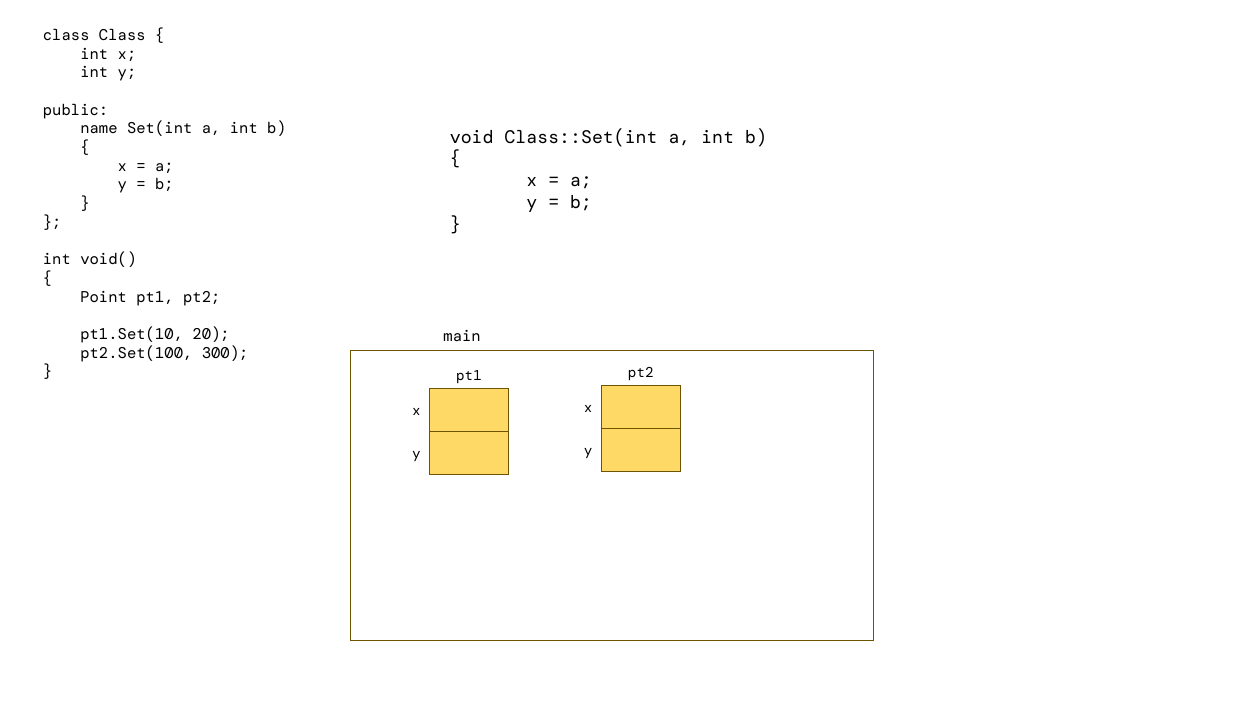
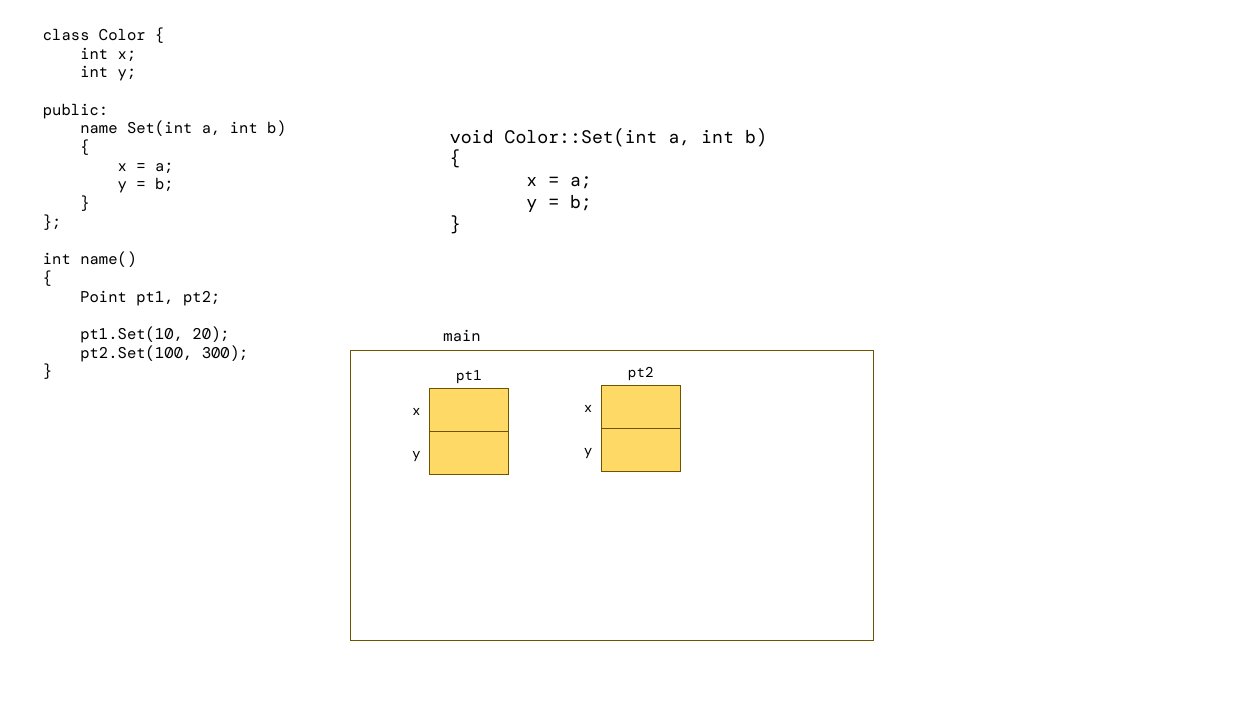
class Class: Class -> Color
Class::Set(int: Class::Set(int -> Color::Set(int
void(: void( -> name(
